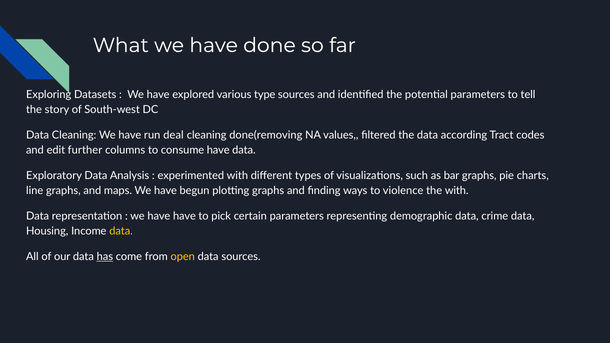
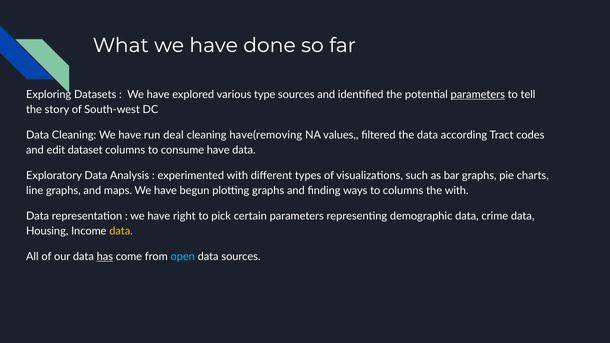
parameters at (478, 95) underline: none -> present
done(removing: done(removing -> have(removing
further: further -> dataset
to violence: violence -> columns
have have: have -> right
open colour: yellow -> light blue
